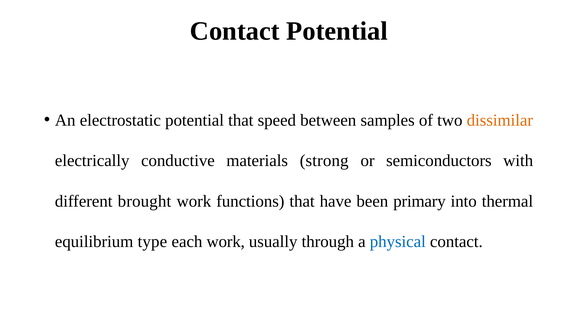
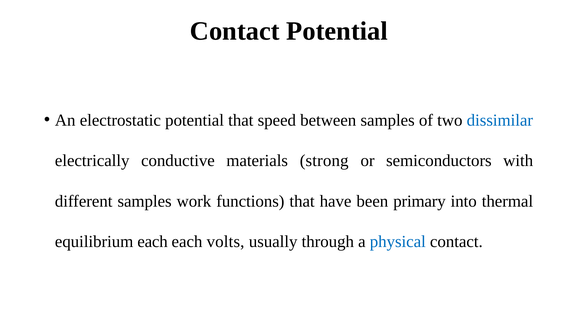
dissimilar colour: orange -> blue
different brought: brought -> samples
equilibrium type: type -> each
each work: work -> volts
